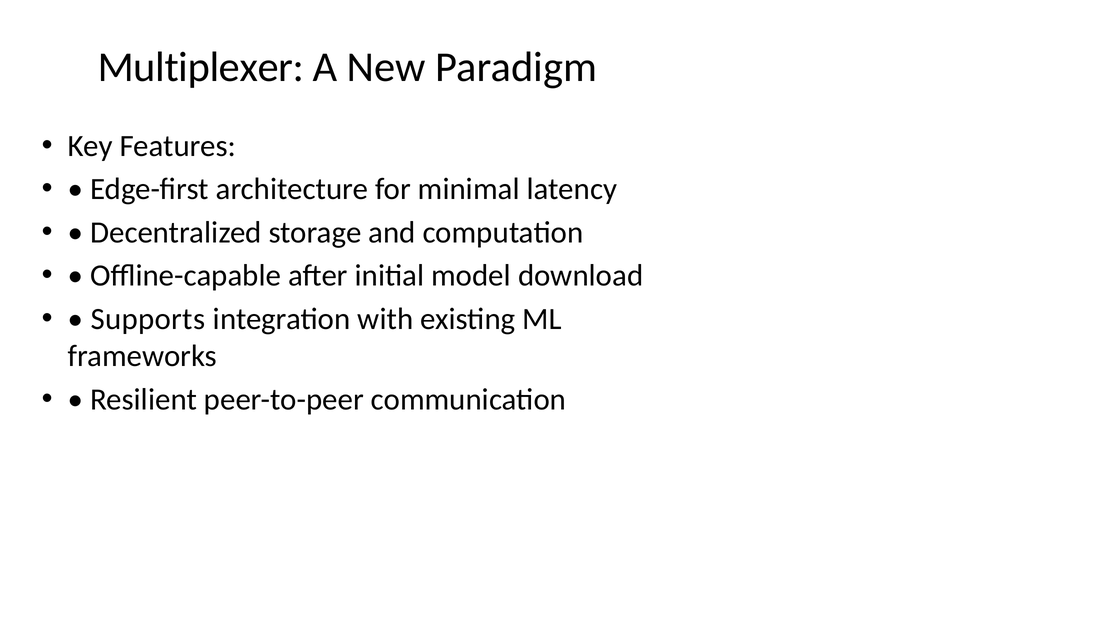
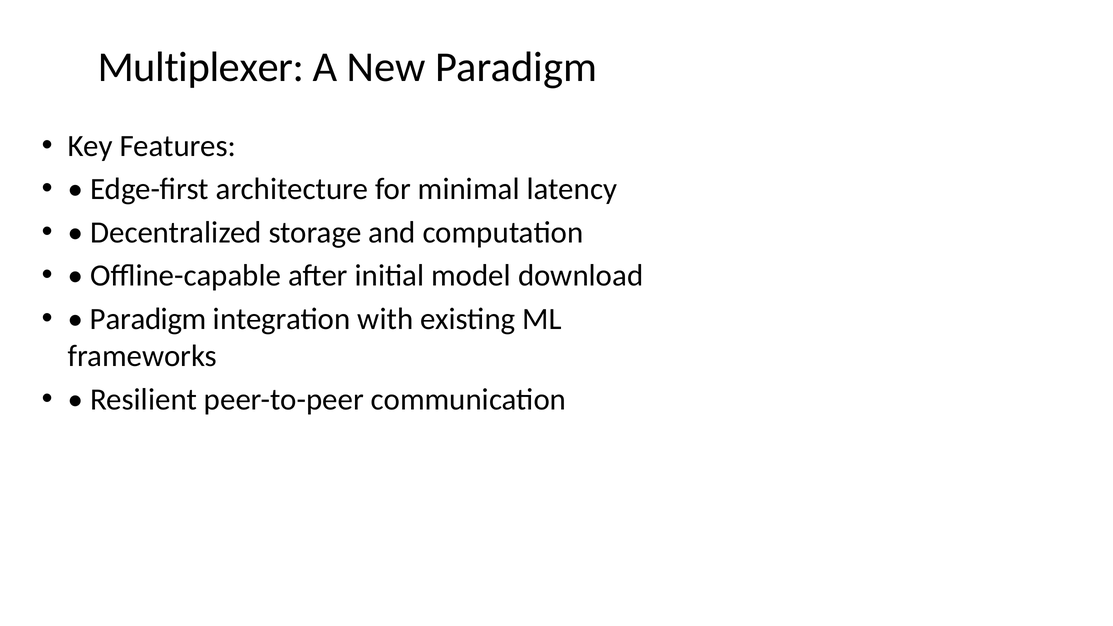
Supports at (148, 319): Supports -> Paradigm
